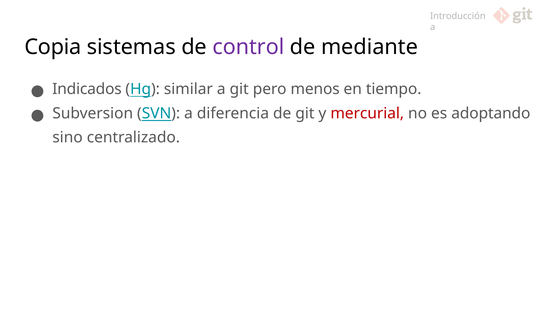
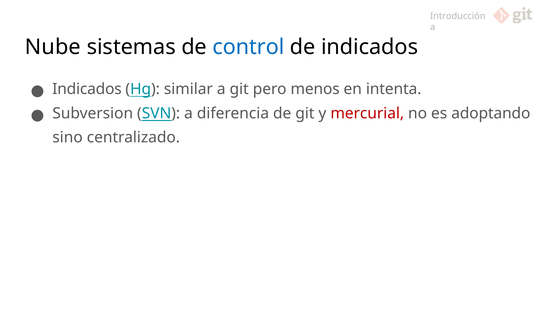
Copia: Copia -> Nube
control colour: purple -> blue
de mediante: mediante -> indicados
tiempo: tiempo -> intenta
